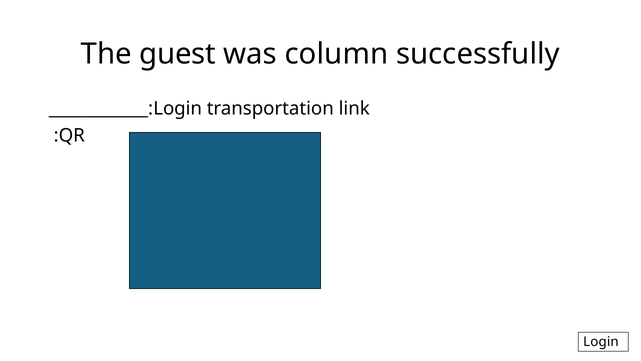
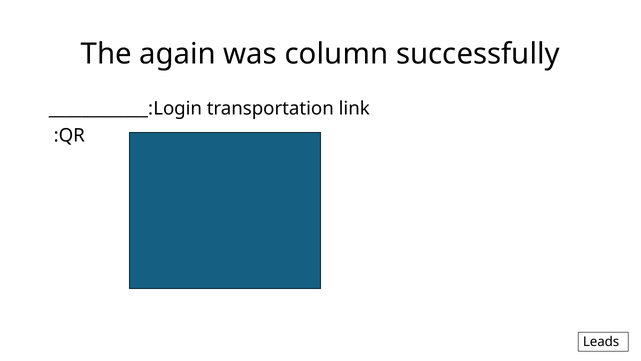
guest: guest -> again
Login at (601, 341): Login -> Leads
